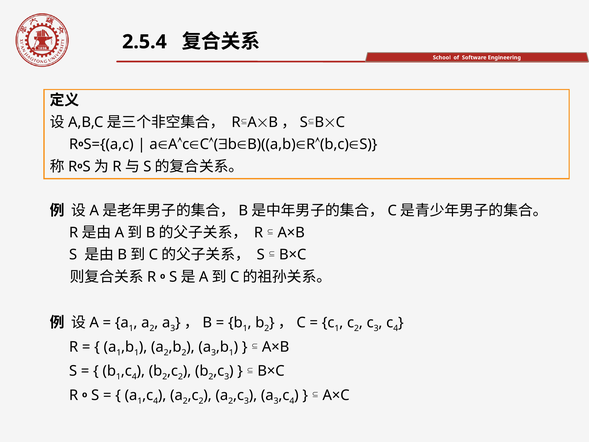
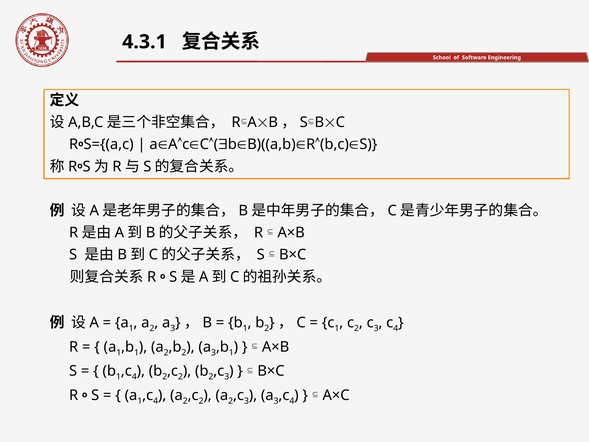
2.5.4: 2.5.4 -> 4.3.1
